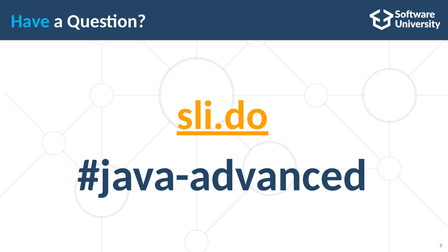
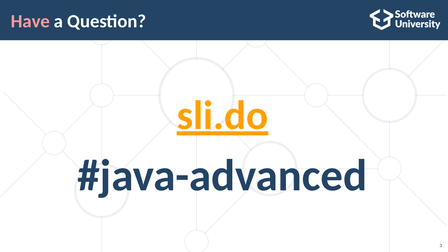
Have colour: light blue -> pink
